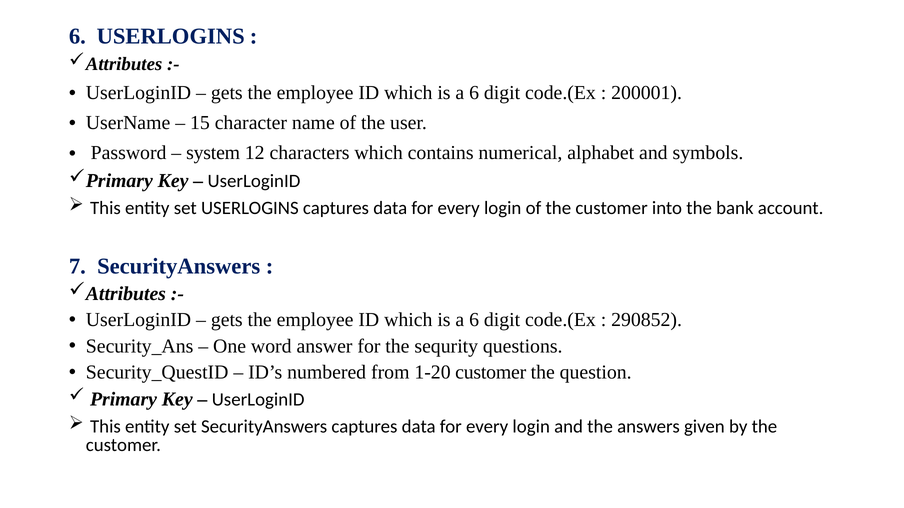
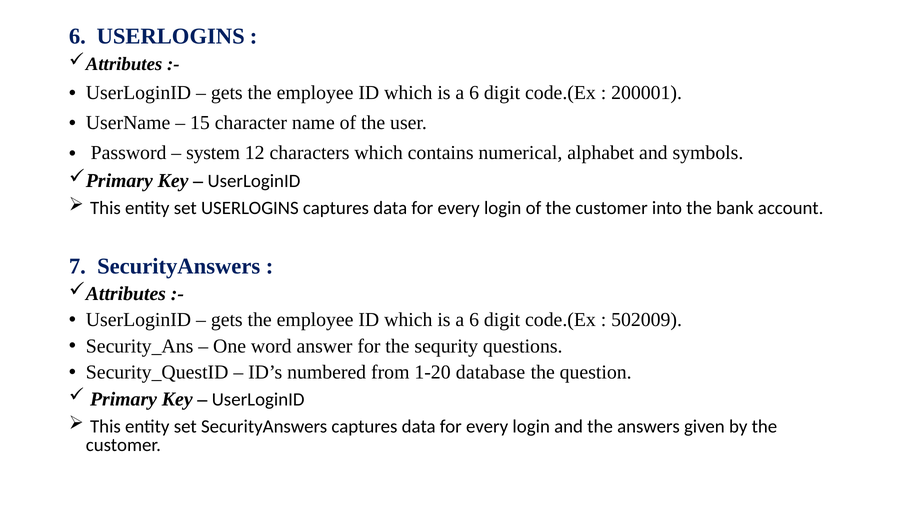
290852: 290852 -> 502009
1-20 customer: customer -> database
